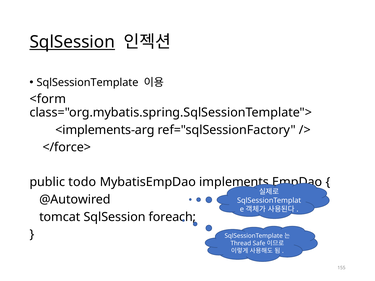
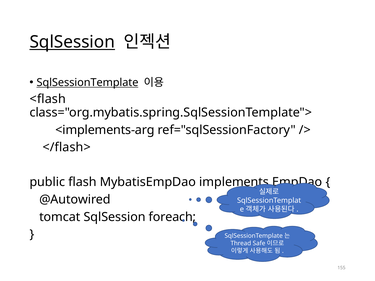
SqlSessionTemplate underline: none -> present
<form: <form -> <flash
</force>: </force> -> </flash>
todo: todo -> flash
